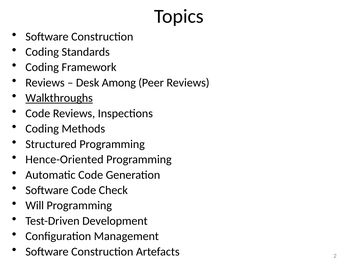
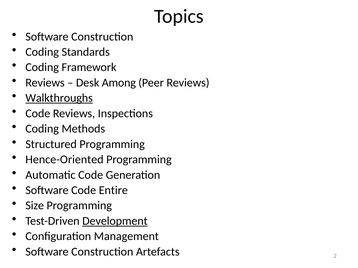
Check: Check -> Entire
Will: Will -> Size
Development underline: none -> present
